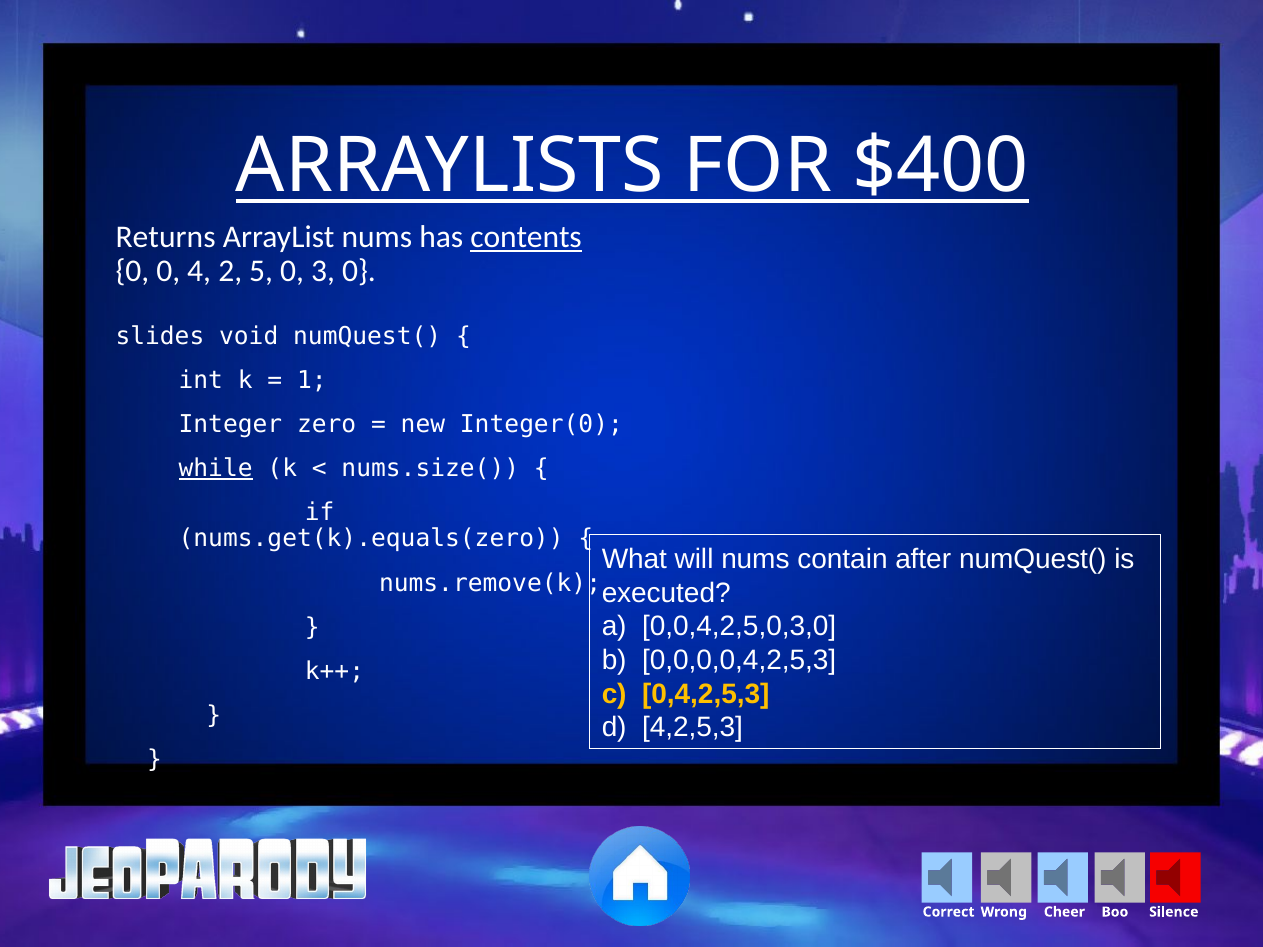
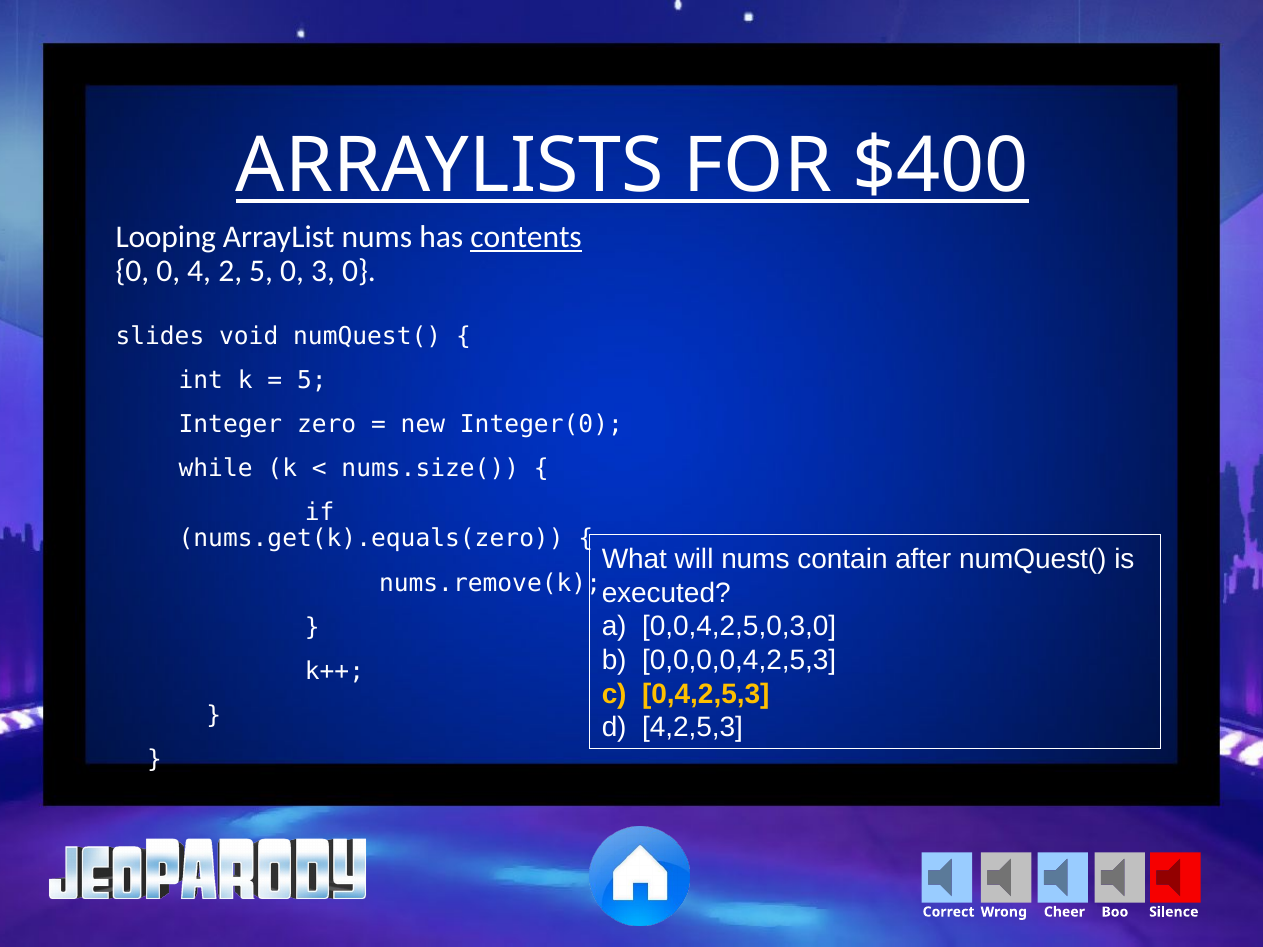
Returns: Returns -> Looping
1 at (312, 380): 1 -> 5
while underline: present -> none
